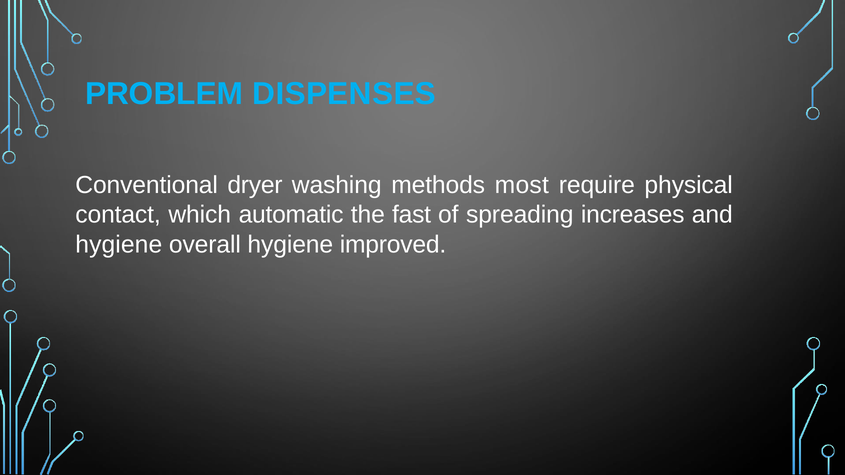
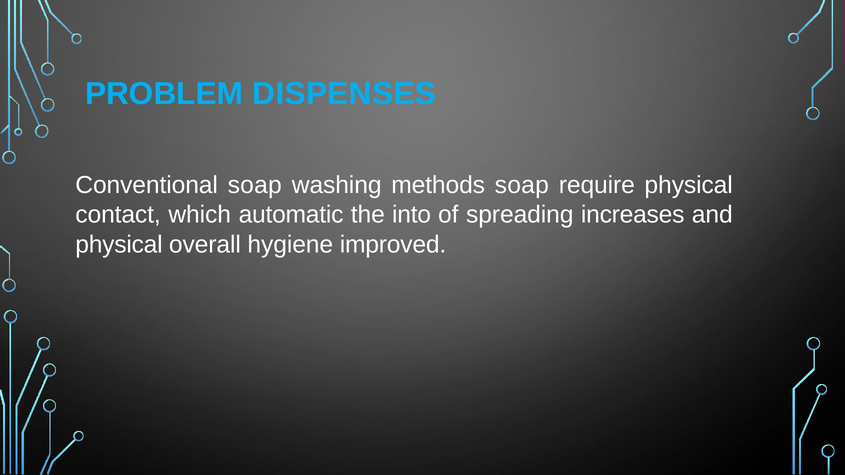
Conventional dryer: dryer -> soap
methods most: most -> soap
fast: fast -> into
hygiene at (119, 245): hygiene -> physical
